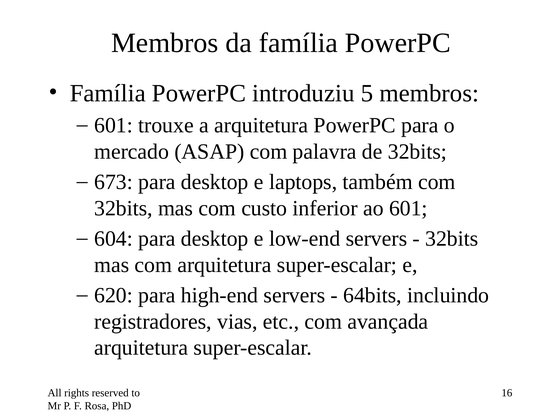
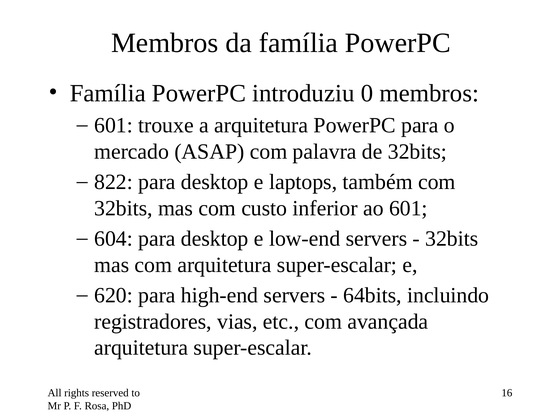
5: 5 -> 0
673: 673 -> 822
